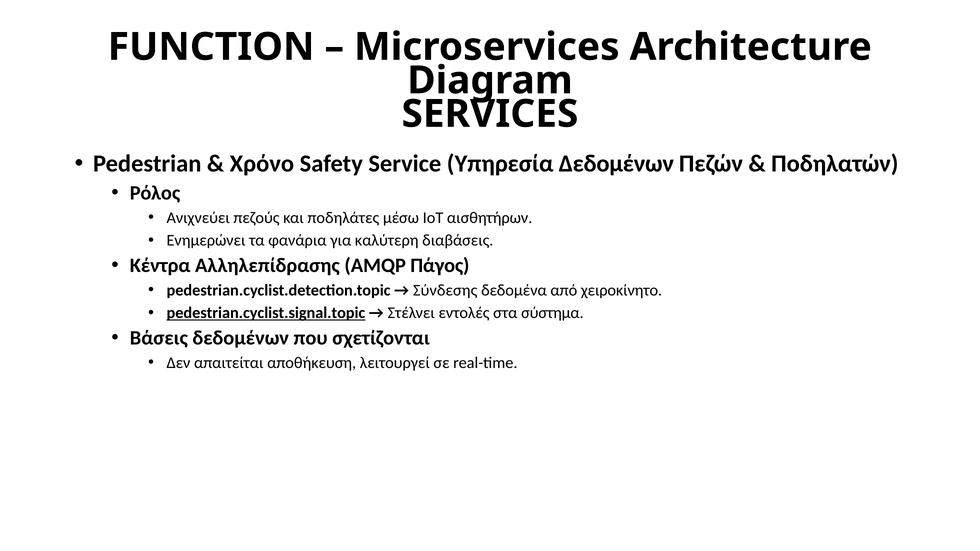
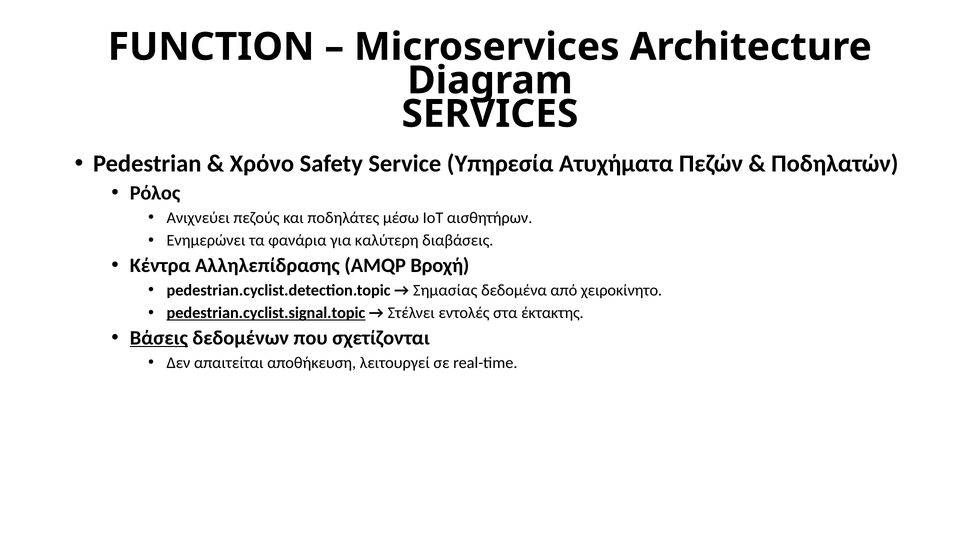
Υπηρεσία Δεδομένων: Δεδομένων -> Ατυχήματα
Πάγος: Πάγος -> Βροχή
Σύνδεσης: Σύνδεσης -> Σημασίας
σύστημα: σύστημα -> έκτακτης
Βάσεις underline: none -> present
